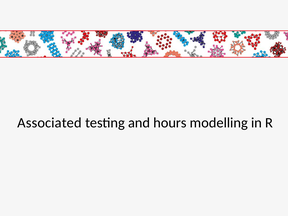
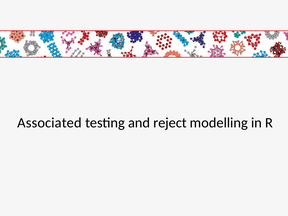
hours: hours -> reject
